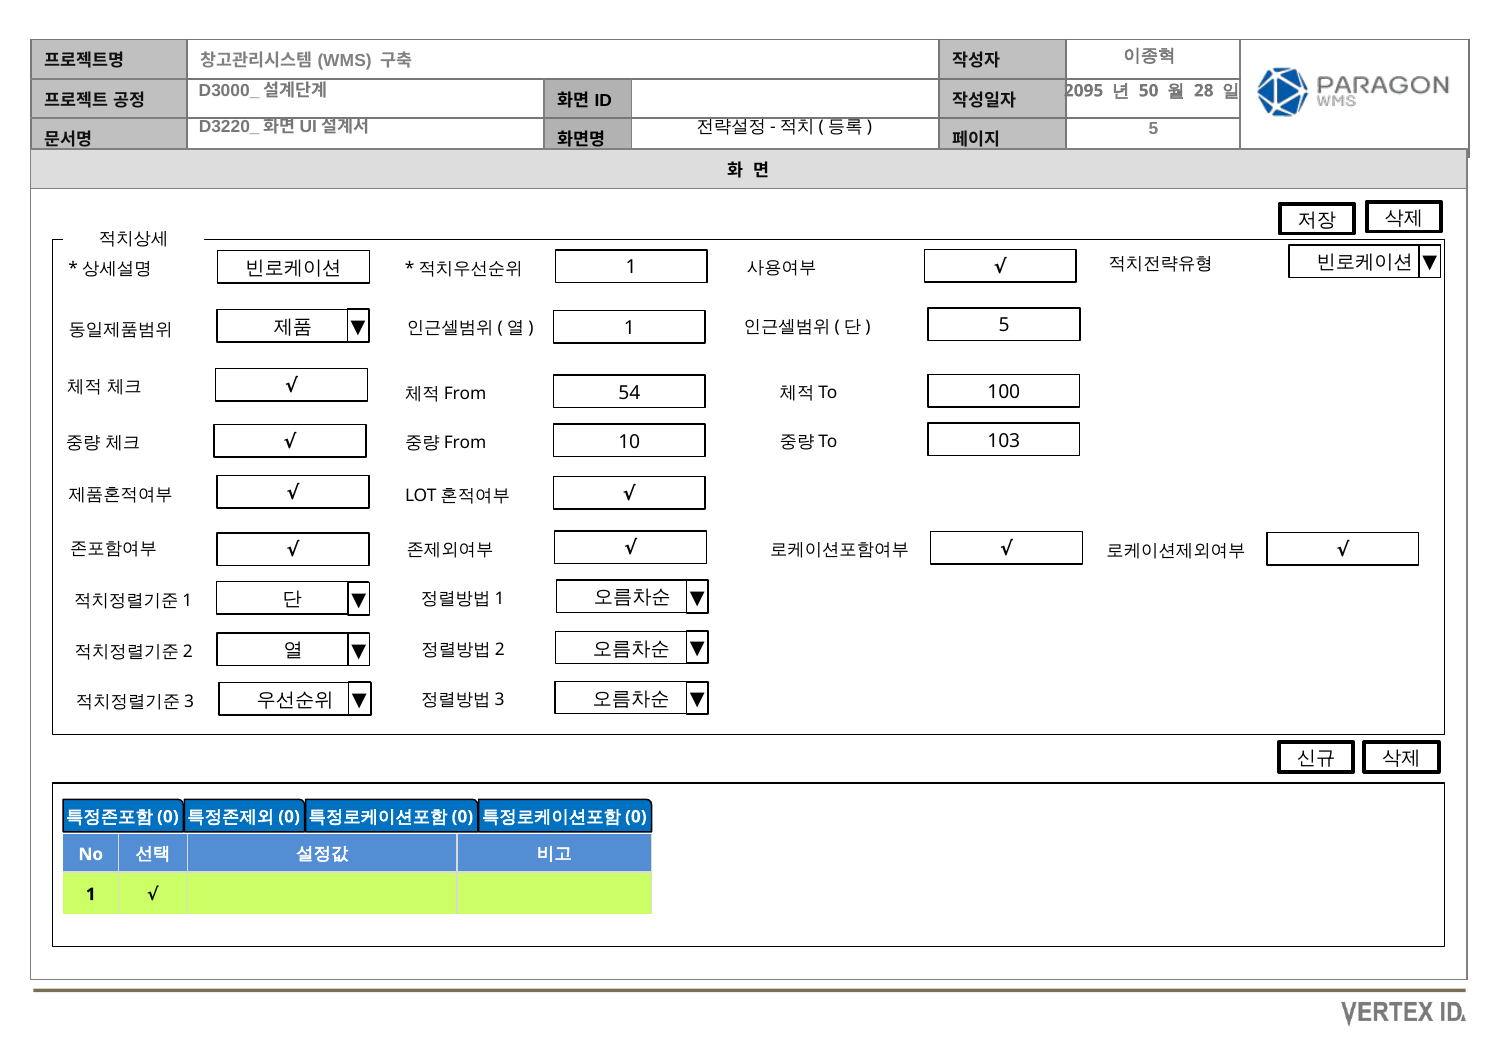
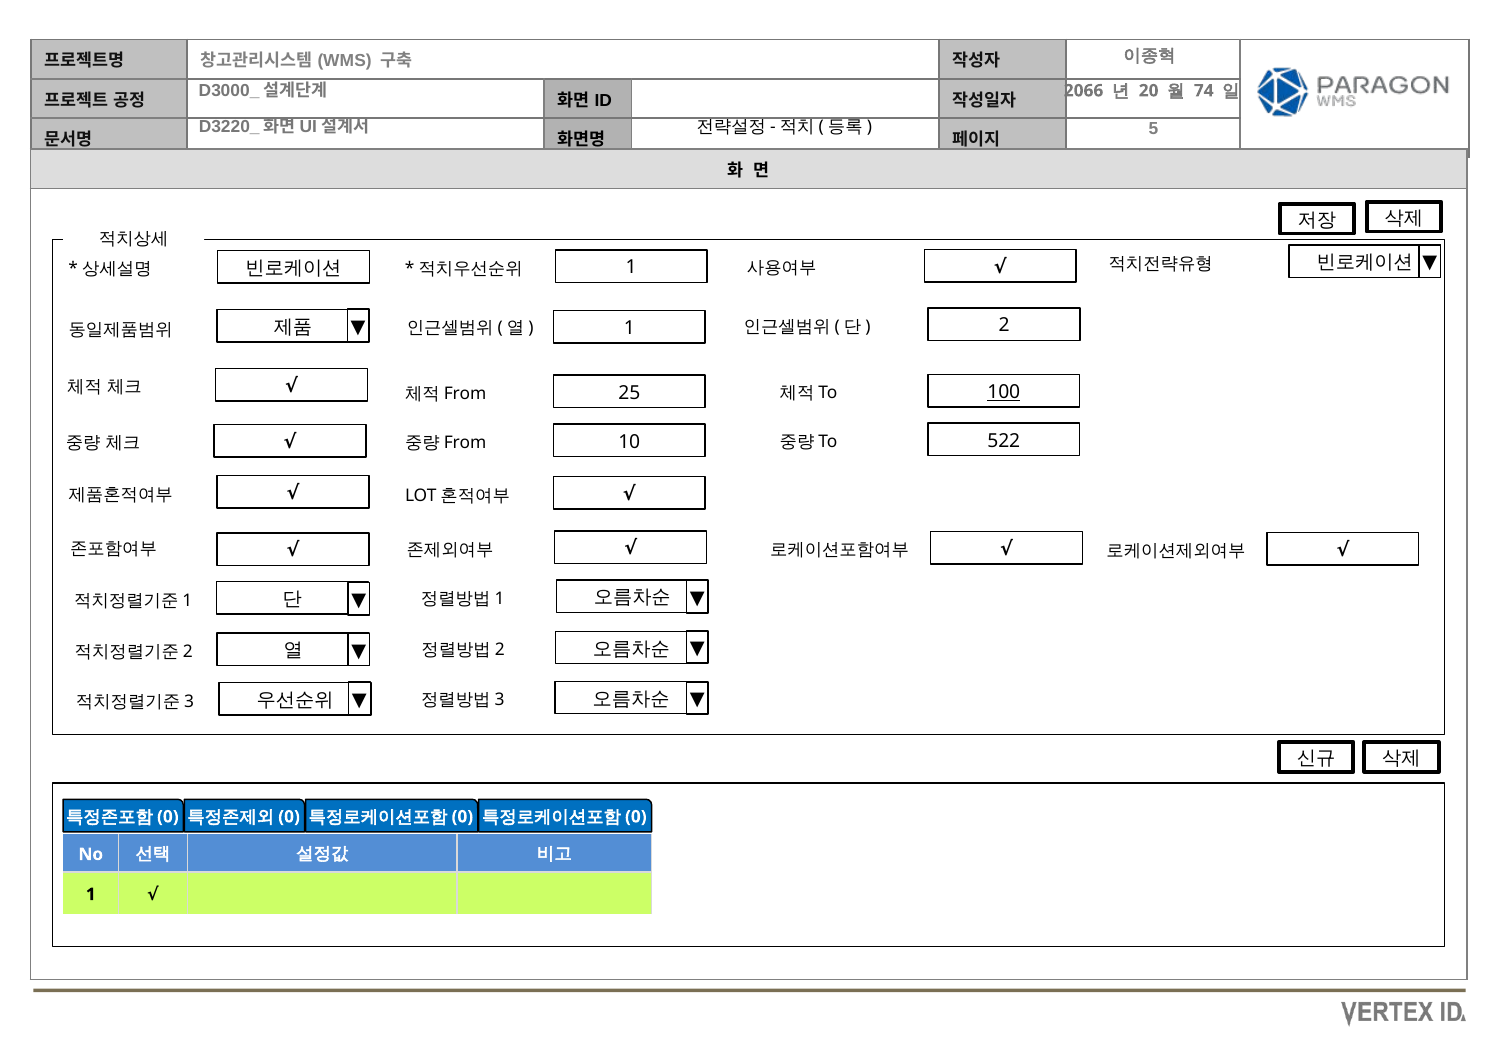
2095: 2095 -> 2066
50: 50 -> 20
28: 28 -> 74
5 at (1004, 326): 5 -> 2
54: 54 -> 25
100 underline: none -> present
103: 103 -> 522
